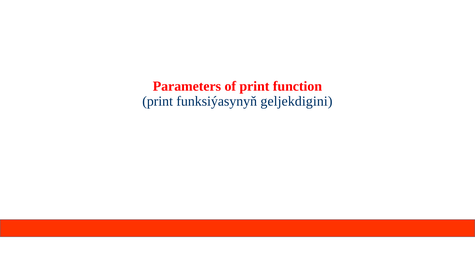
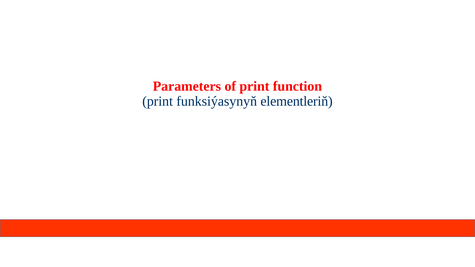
geljekdigini: geljekdigini -> elementleriň
